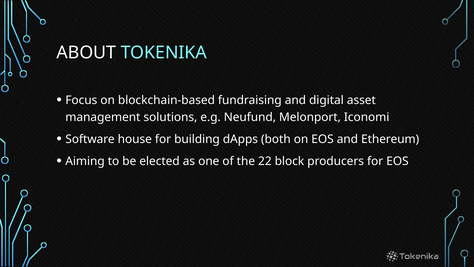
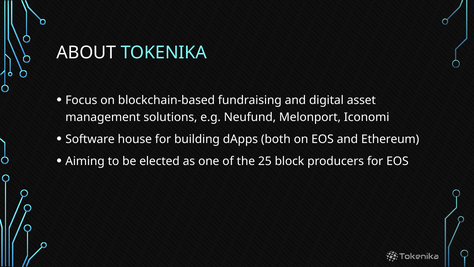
22: 22 -> 25
